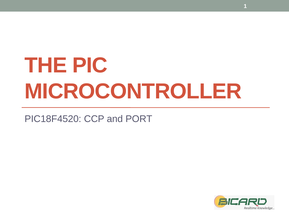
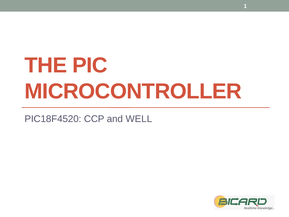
PORT: PORT -> WELL
